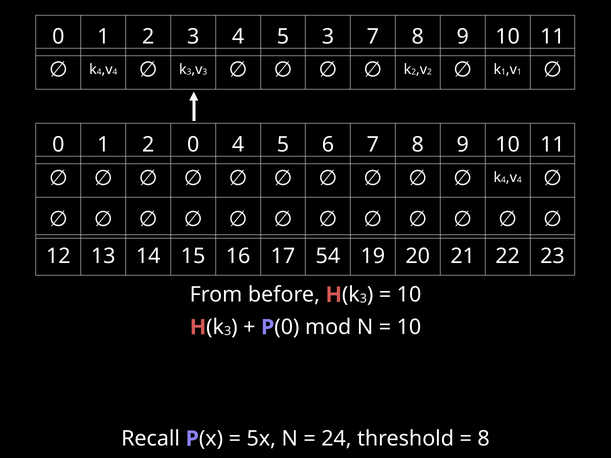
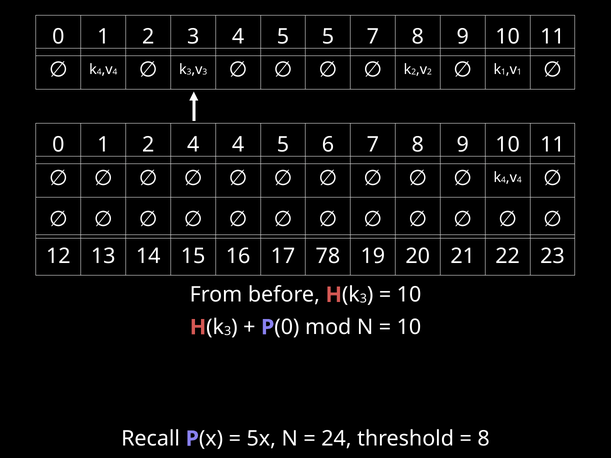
5 3: 3 -> 5
2 0: 0 -> 4
54: 54 -> 78
